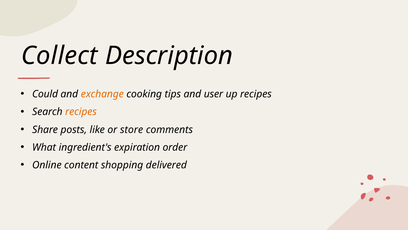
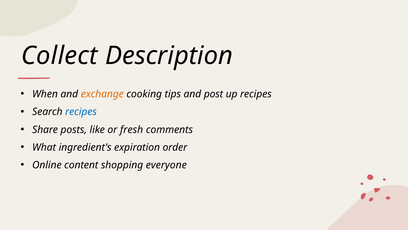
Could: Could -> When
user: user -> post
recipes at (81, 112) colour: orange -> blue
store: store -> fresh
delivered: delivered -> everyone
